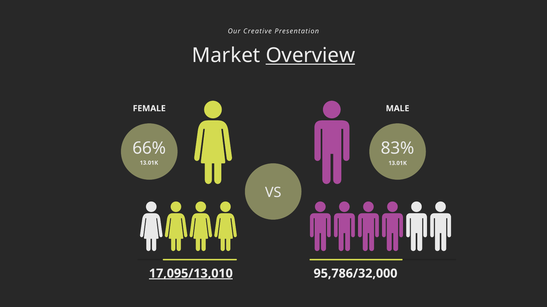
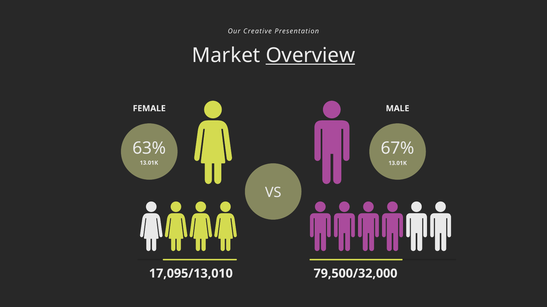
66%: 66% -> 63%
83%: 83% -> 67%
17,095/13,010 underline: present -> none
95,786/32,000: 95,786/32,000 -> 79,500/32,000
